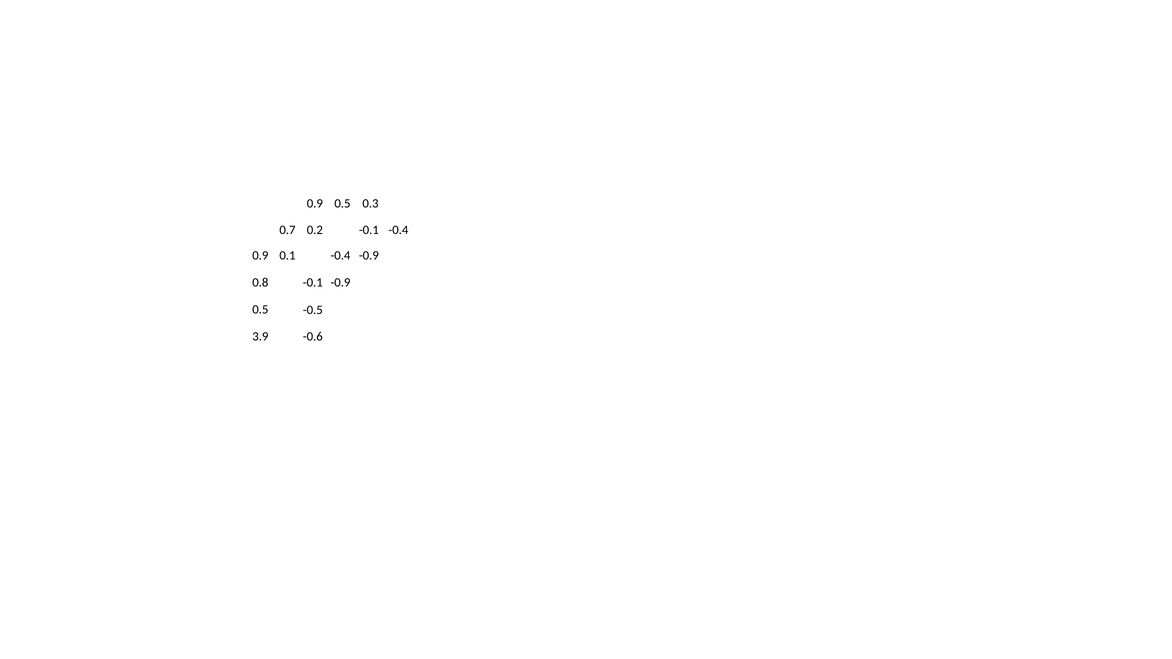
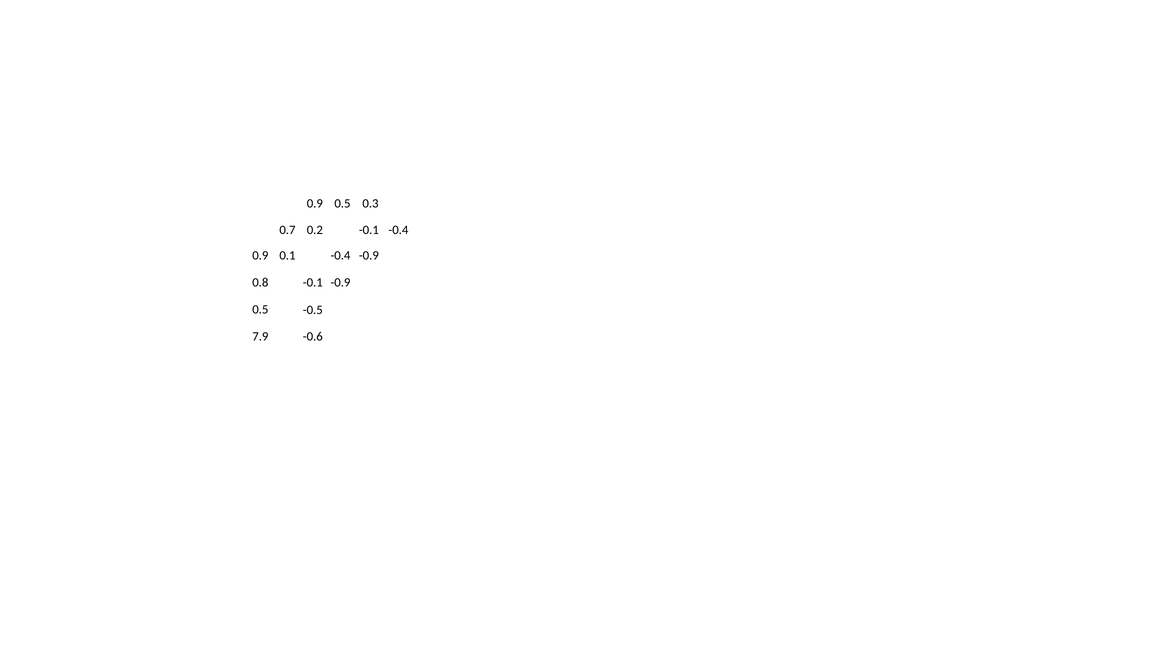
3.9: 3.9 -> 7.9
